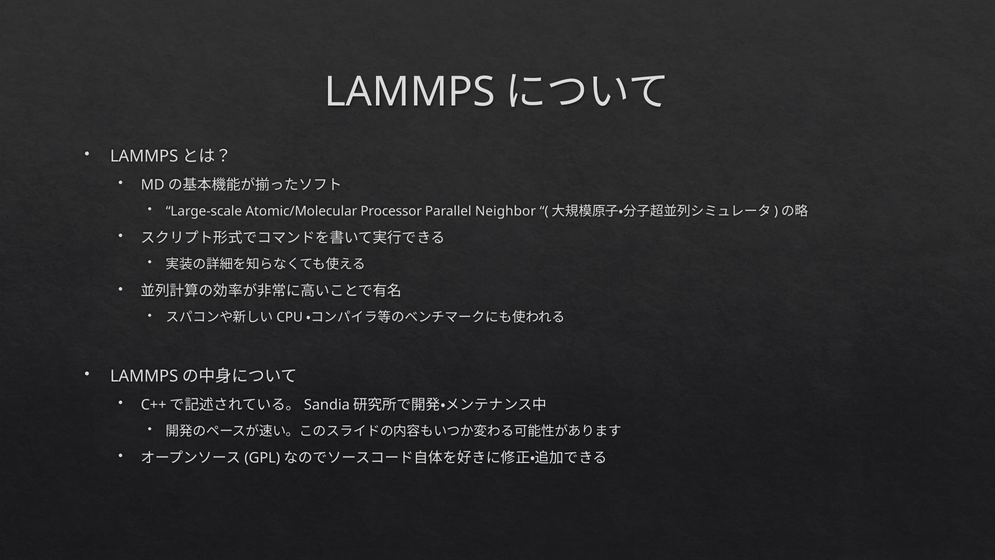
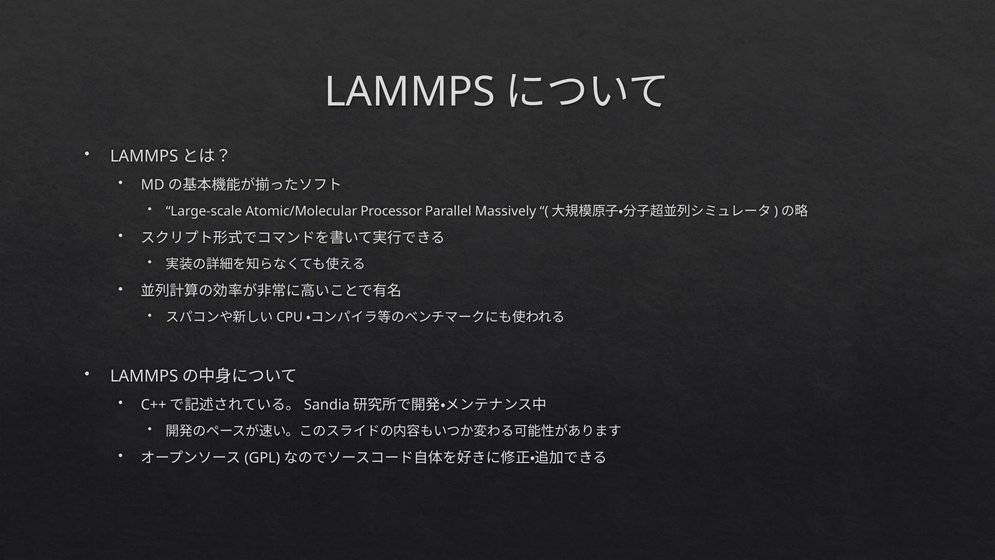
Neighbor: Neighbor -> Massively
